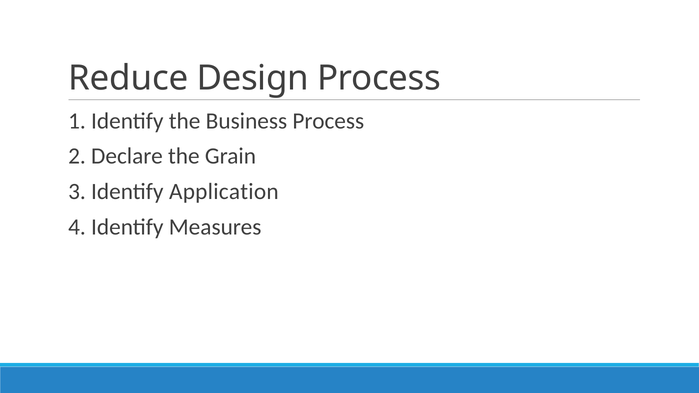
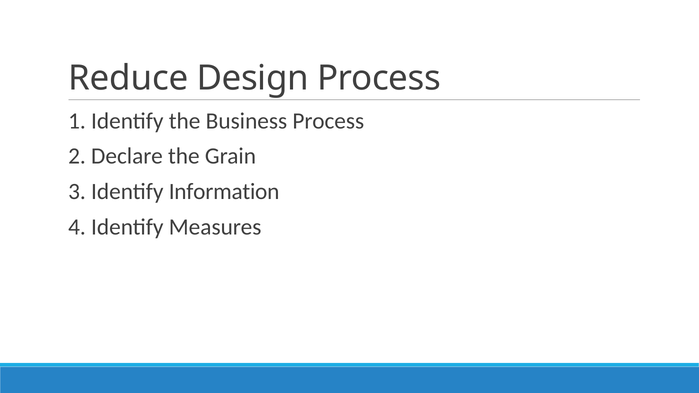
Application: Application -> Information
